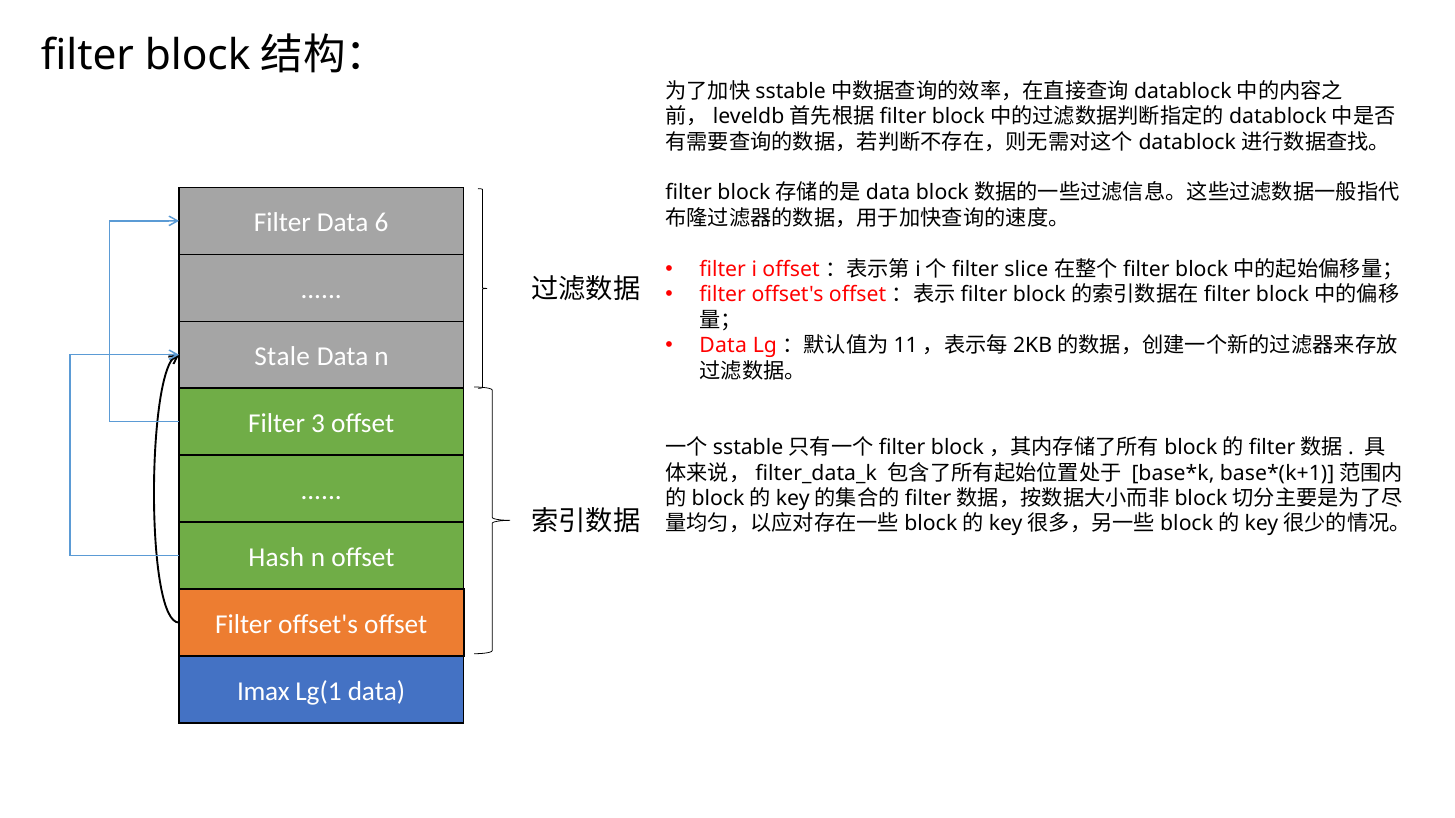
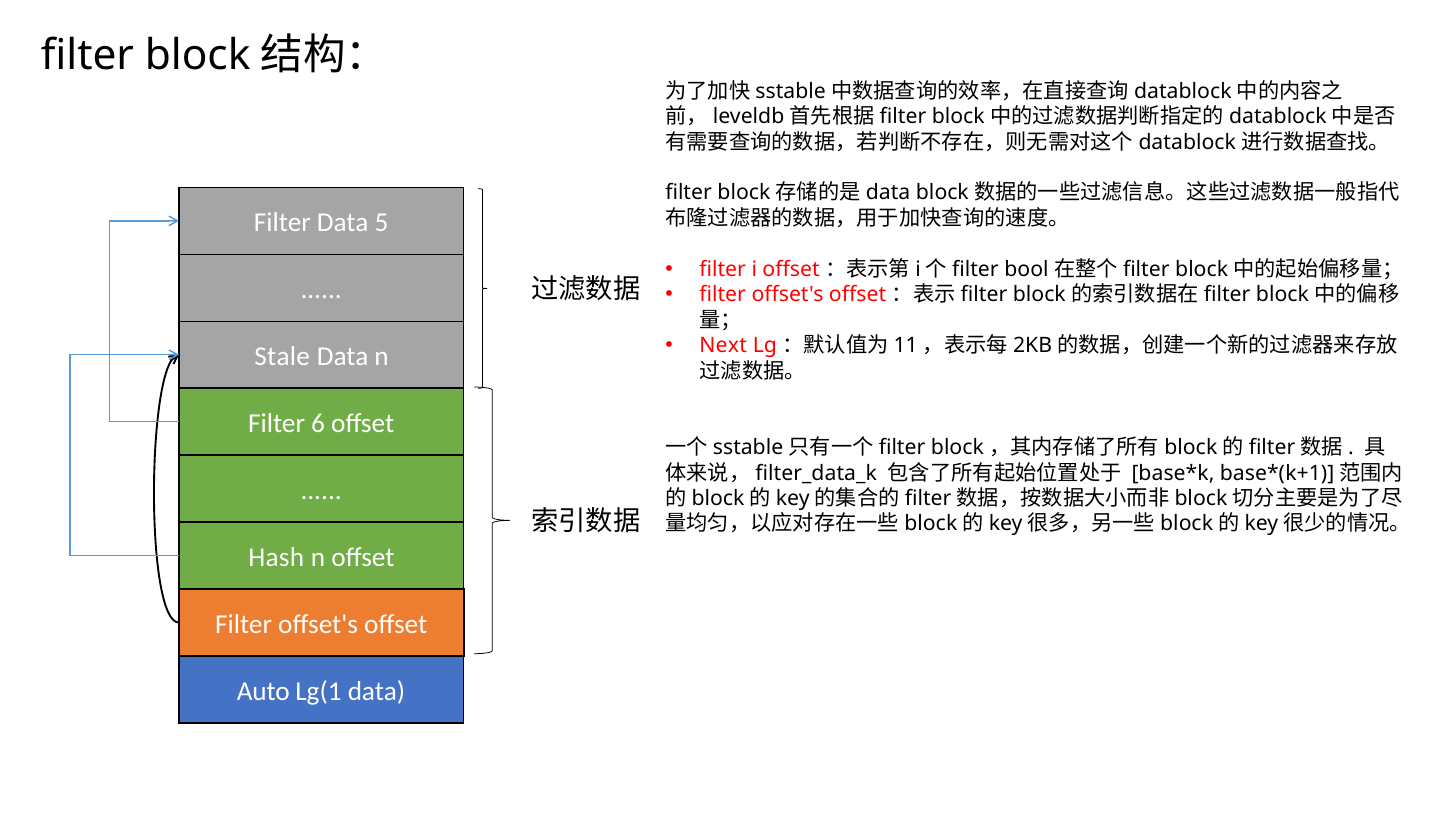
6: 6 -> 5
slice: slice -> bool
Data at (723, 346): Data -> Next
3: 3 -> 6
Imax: Imax -> Auto
